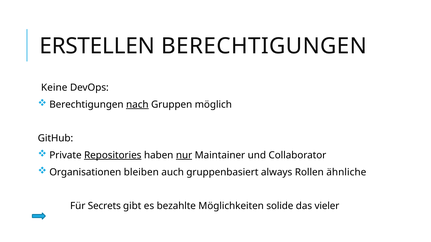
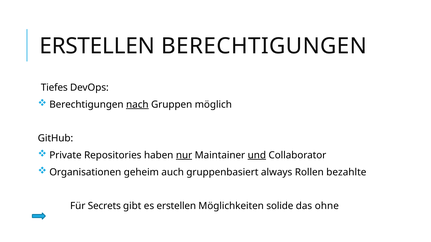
Keine: Keine -> Tiefes
Repositories underline: present -> none
und underline: none -> present
bleiben: bleiben -> geheim
ähnliche: ähnliche -> bezahlte
es bezahlte: bezahlte -> erstellen
vieler: vieler -> ohne
